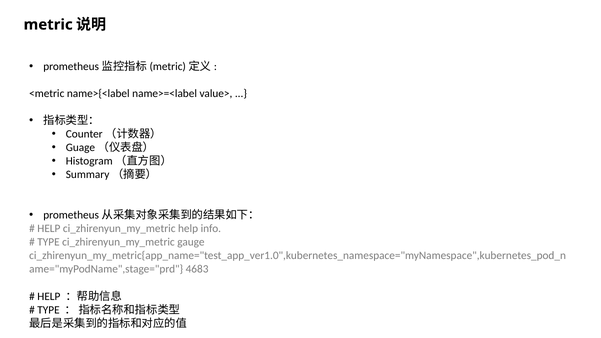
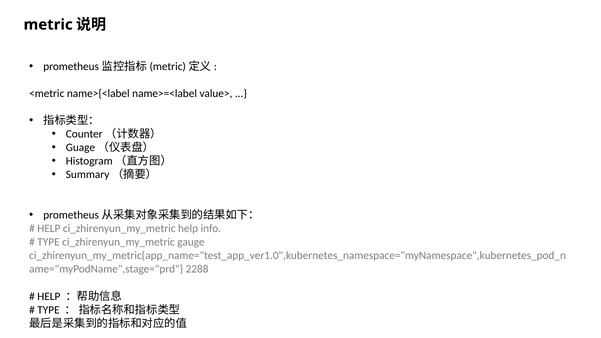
4683: 4683 -> 2288
